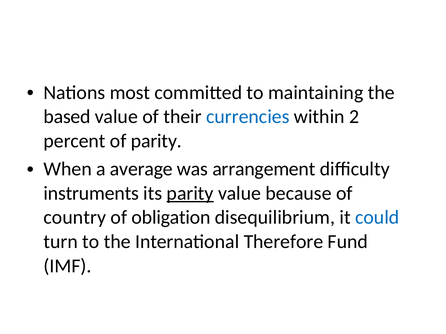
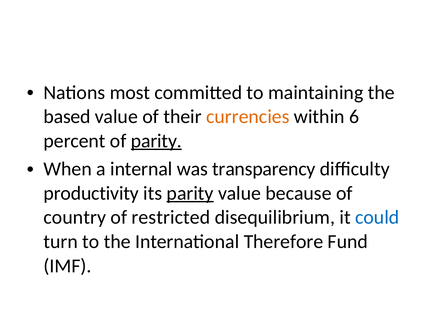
currencies colour: blue -> orange
2: 2 -> 6
parity at (156, 141) underline: none -> present
average: average -> internal
arrangement: arrangement -> transparency
instruments: instruments -> productivity
obligation: obligation -> restricted
